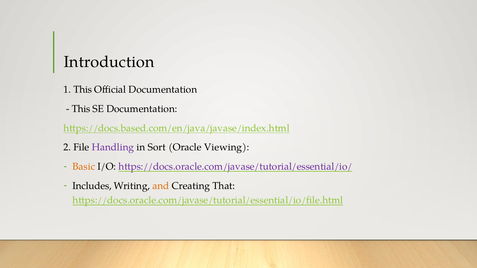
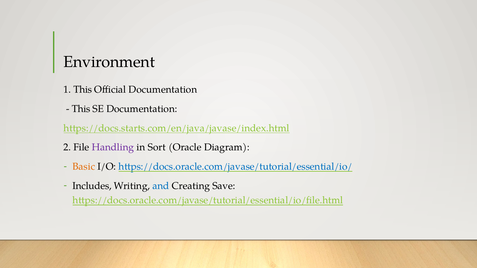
Introduction: Introduction -> Environment
https://docs.based.com/en/java/javase/index.html: https://docs.based.com/en/java/javase/index.html -> https://docs.starts.com/en/java/javase/index.html
Viewing: Viewing -> Diagram
https://docs.oracle.com/javase/tutorial/essential/io/ colour: purple -> blue
and colour: orange -> blue
That: That -> Save
